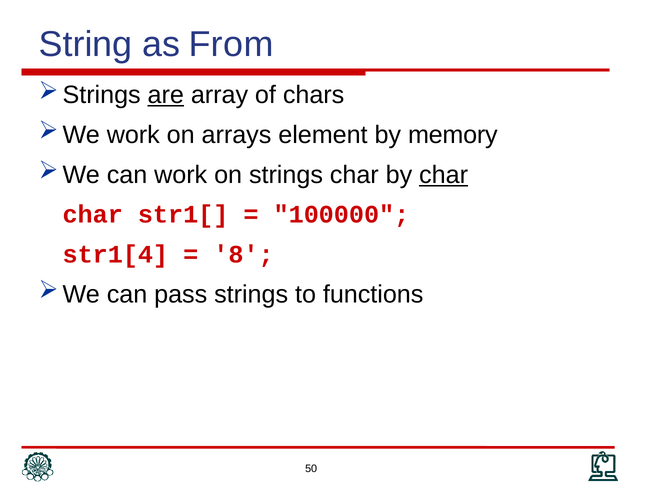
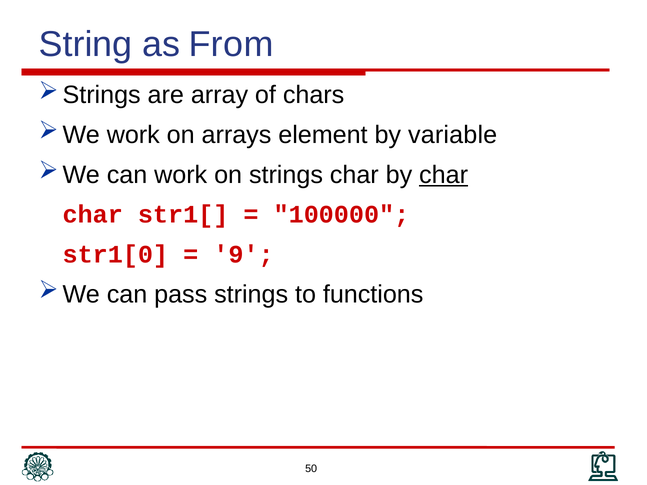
are underline: present -> none
memory: memory -> variable
str1[4: str1[4 -> str1[0
8: 8 -> 9
